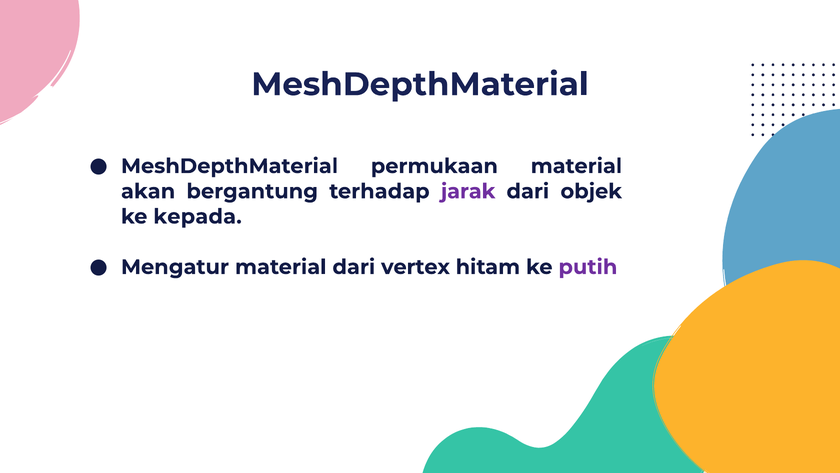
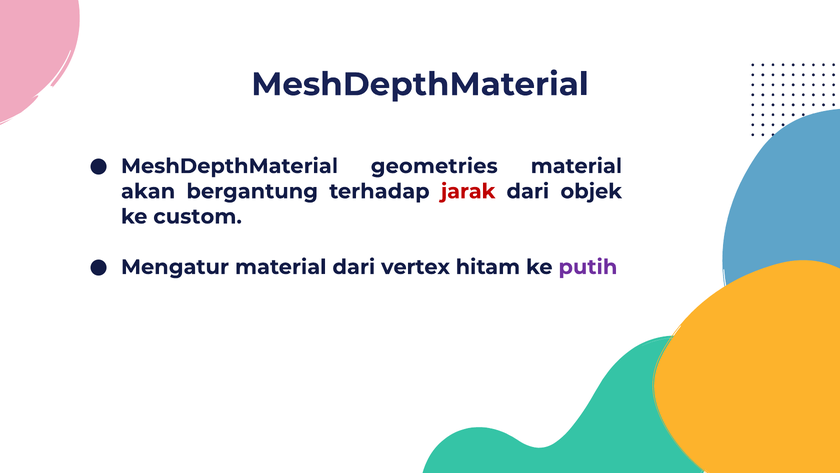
permukaan: permukaan -> geometries
jarak colour: purple -> red
kepada: kepada -> custom
